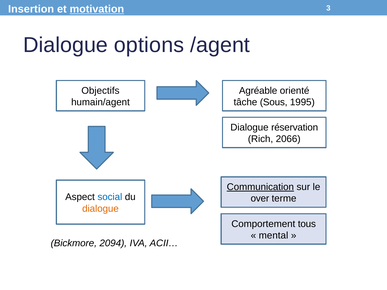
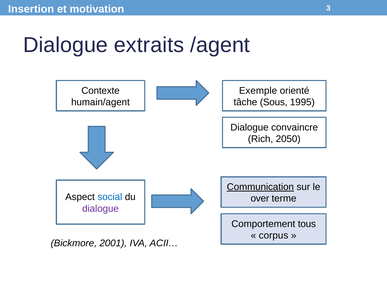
motivation underline: present -> none
options: options -> extraits
Objectifs: Objectifs -> Contexte
Agréable: Agréable -> Exemple
réservation: réservation -> convaincre
2066: 2066 -> 2050
dialogue at (100, 209) colour: orange -> purple
mental: mental -> corpus
2094: 2094 -> 2001
